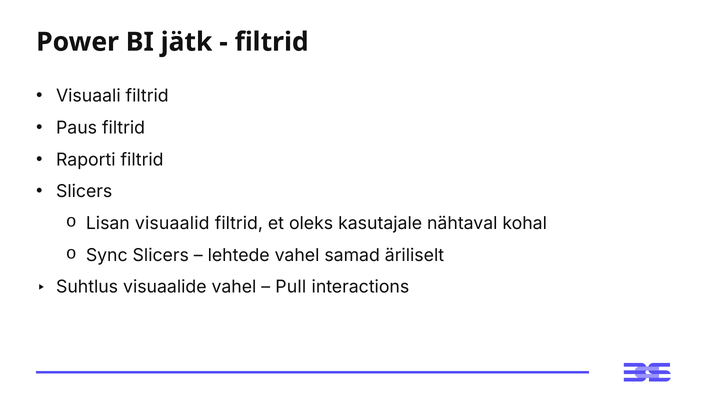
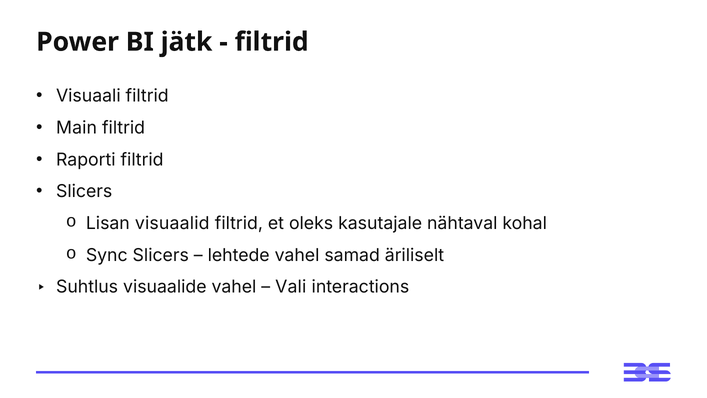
Paus: Paus -> Main
Pull: Pull -> Vali
